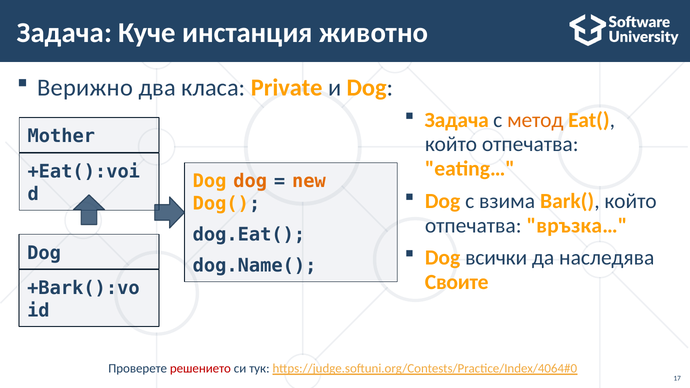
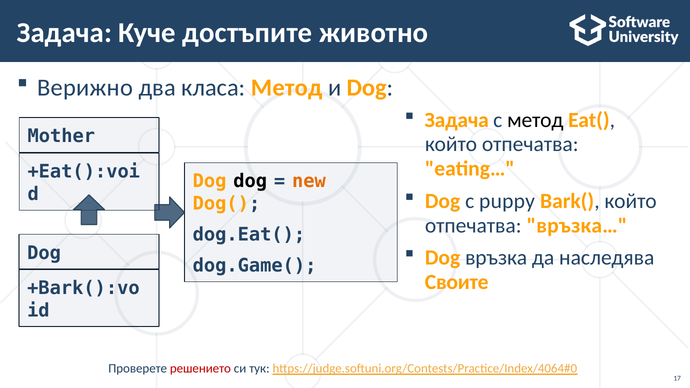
инстанция: инстанция -> достъпите
класа Private: Private -> Метод
метод at (535, 120) colour: orange -> black
dog at (250, 181) colour: orange -> black
взима: взима -> puppy
всички: всички -> връзка
dog.Name(: dog.Name( -> dog.Game(
